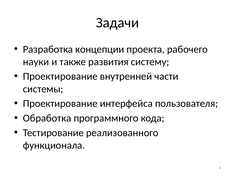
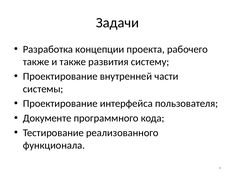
науки at (36, 62): науки -> также
Обработка: Обработка -> Документе
